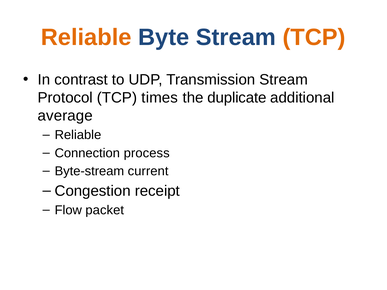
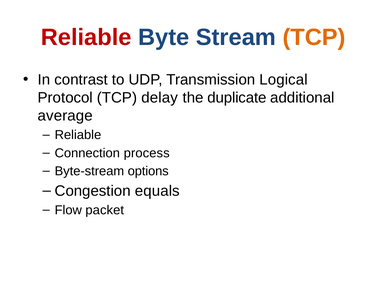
Reliable at (86, 37) colour: orange -> red
Transmission Stream: Stream -> Logical
times: times -> delay
current: current -> options
receipt: receipt -> equals
